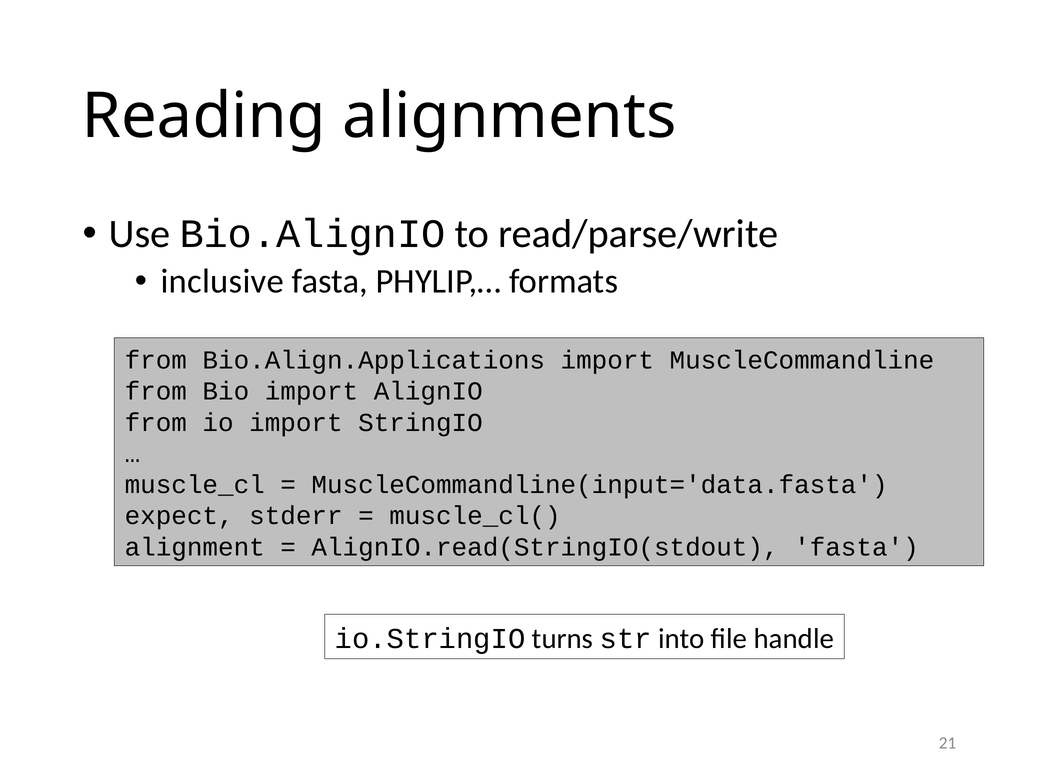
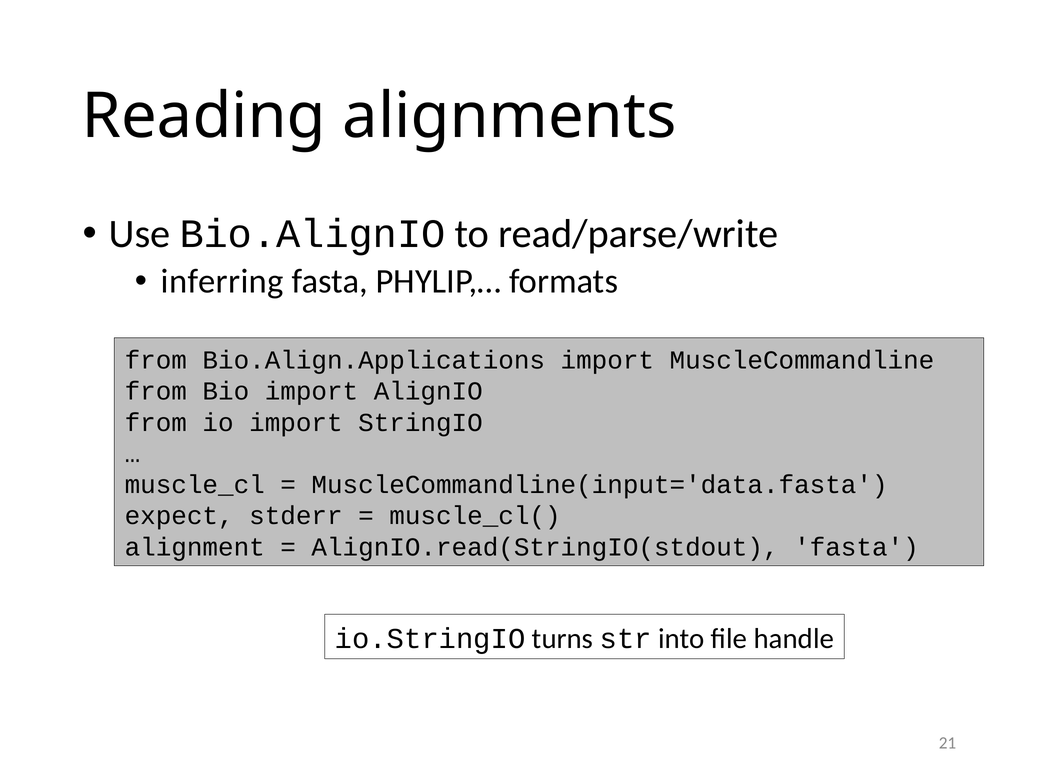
inclusive: inclusive -> inferring
